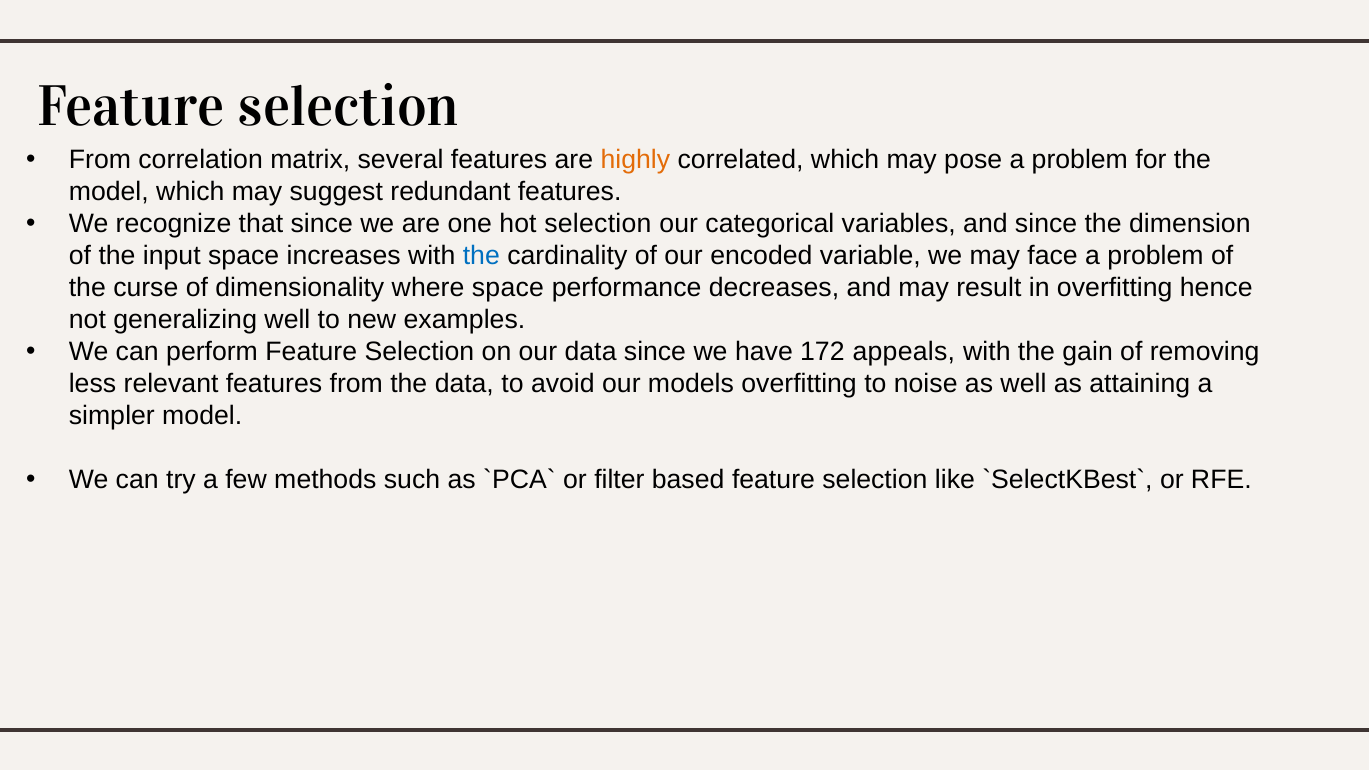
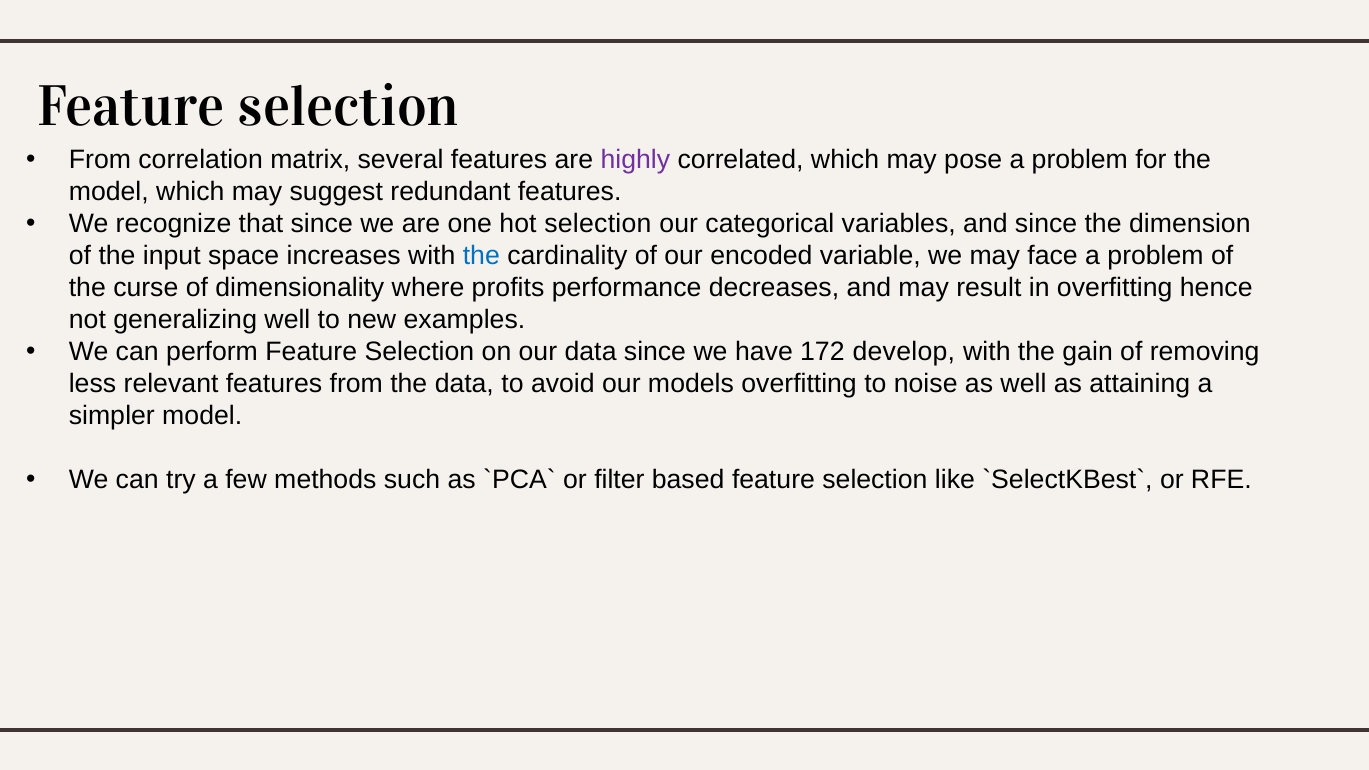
highly colour: orange -> purple
where space: space -> profits
appeals: appeals -> develop
